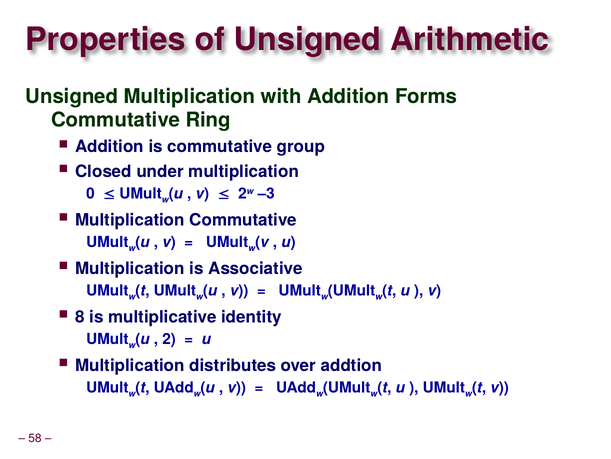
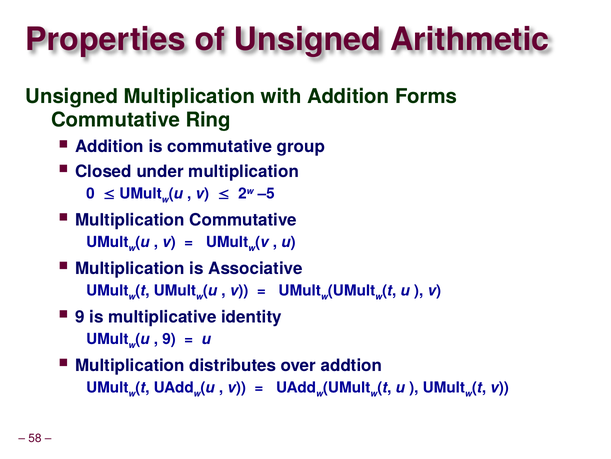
–3: –3 -> –5
8 at (80, 316): 8 -> 9
2 at (169, 339): 2 -> 9
